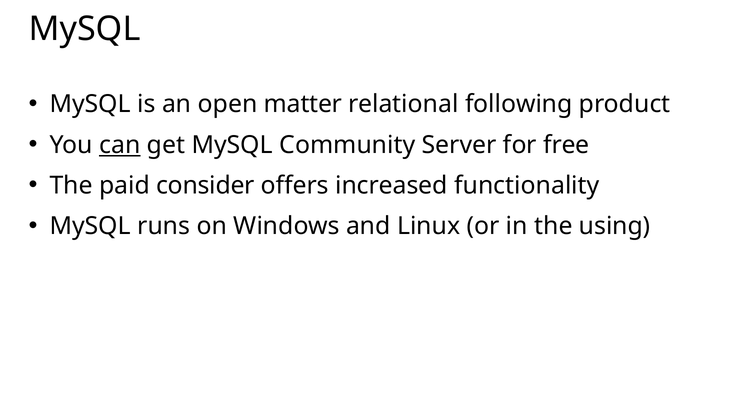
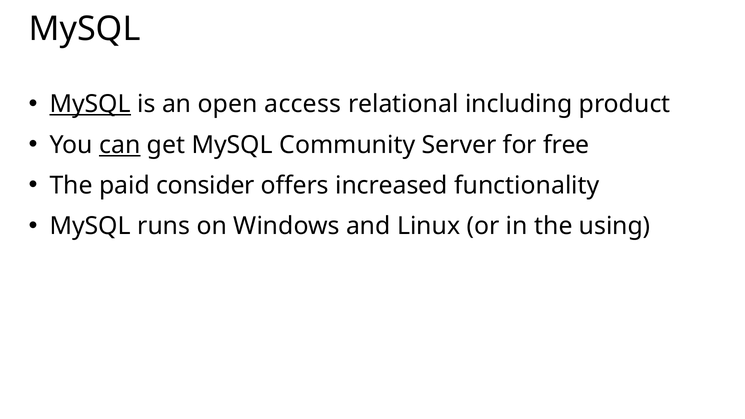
MySQL at (90, 104) underline: none -> present
matter: matter -> access
following: following -> including
